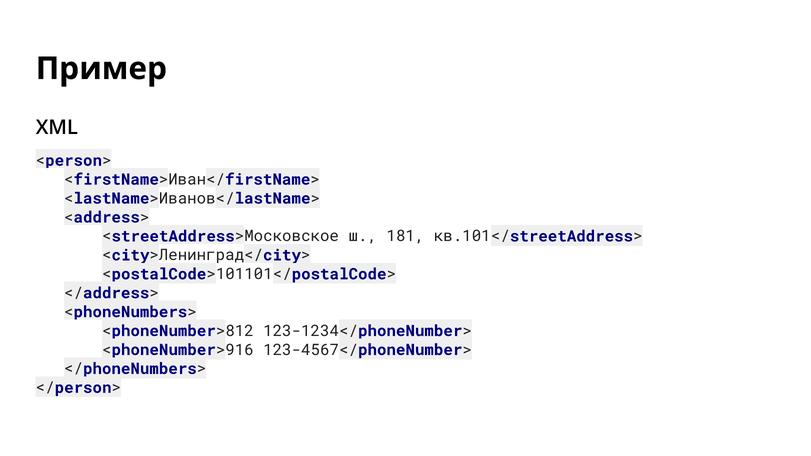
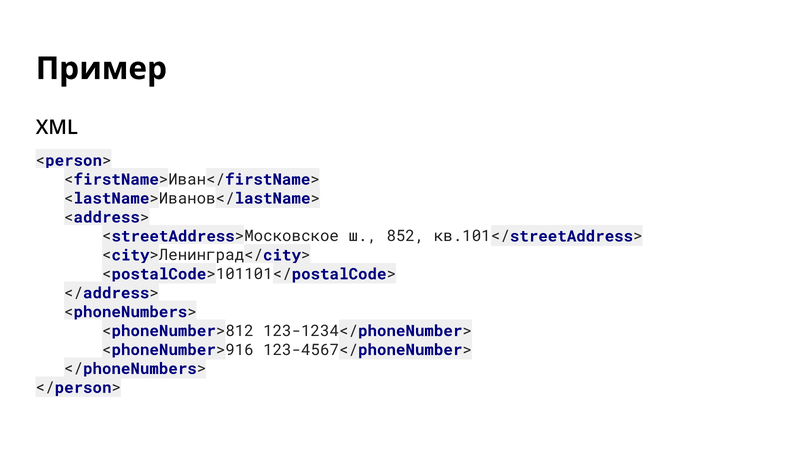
181: 181 -> 852
